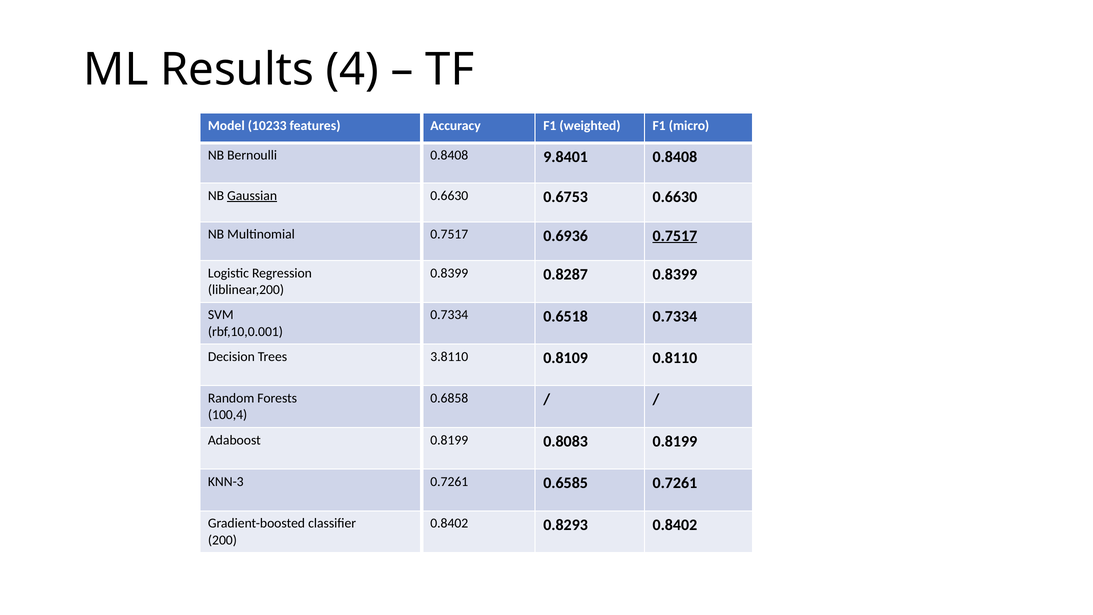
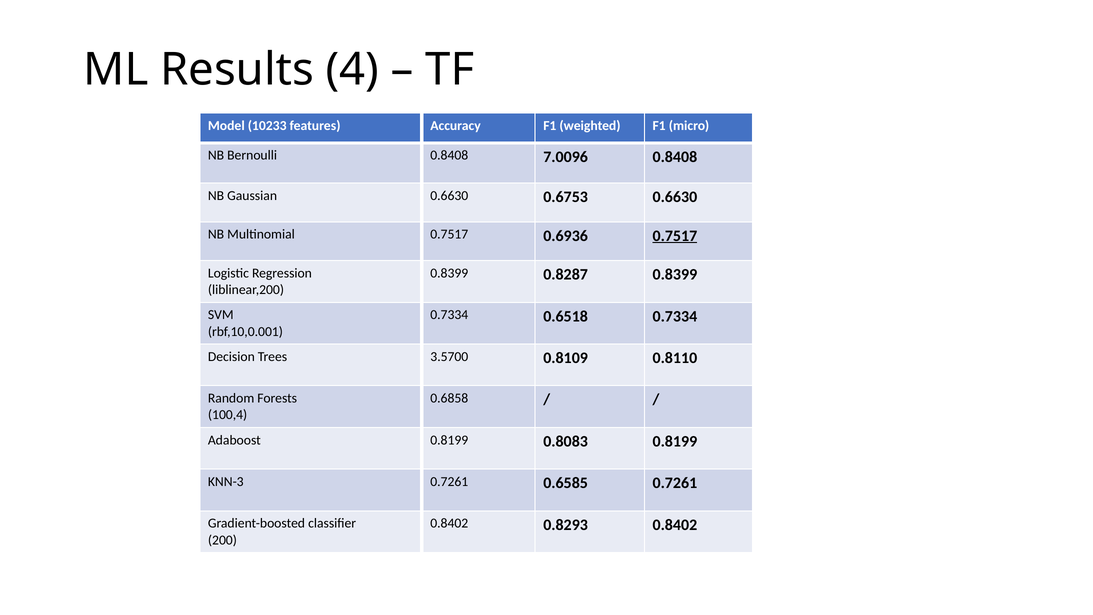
9.8401: 9.8401 -> 7.0096
Gaussian underline: present -> none
3.8110: 3.8110 -> 3.5700
